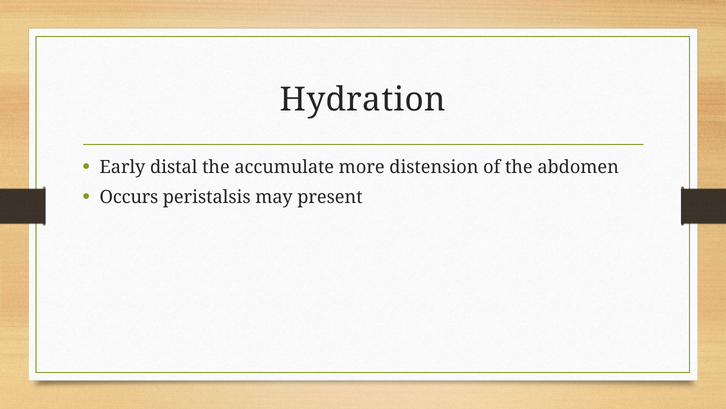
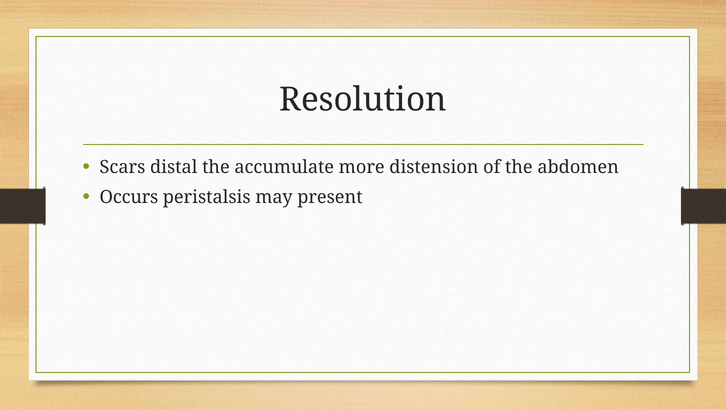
Hydration: Hydration -> Resolution
Early: Early -> Scars
